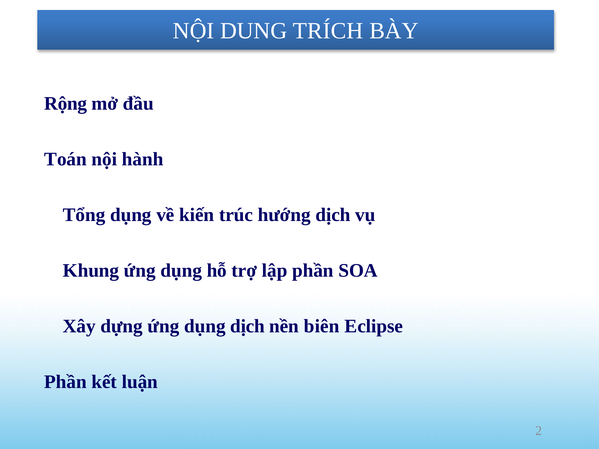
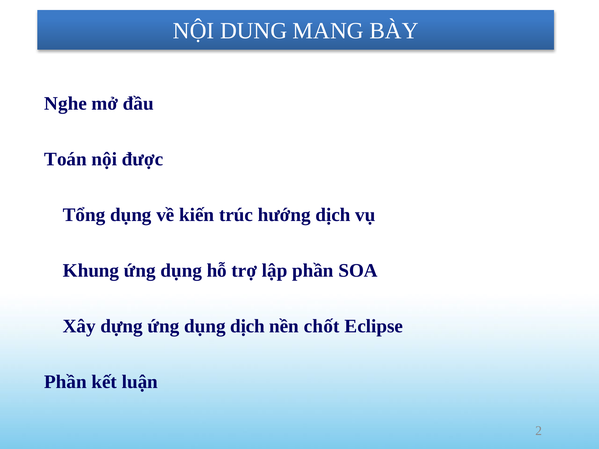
TRÍCH: TRÍCH -> MANG
Rộng: Rộng -> Nghe
hành: hành -> được
biên: biên -> chốt
